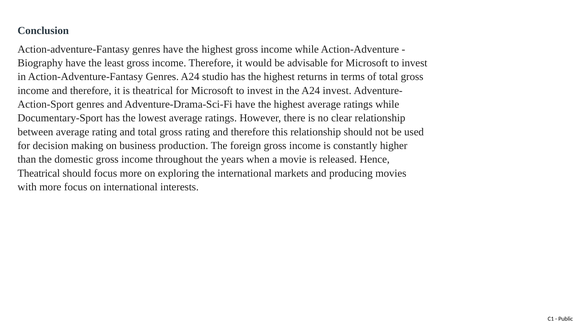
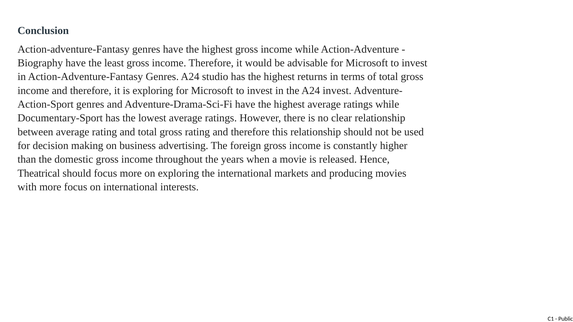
is theatrical: theatrical -> exploring
production: production -> advertising
